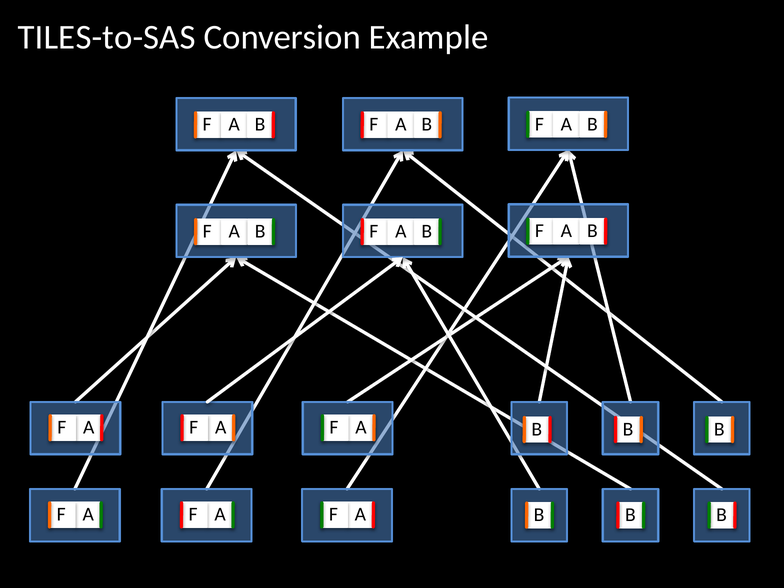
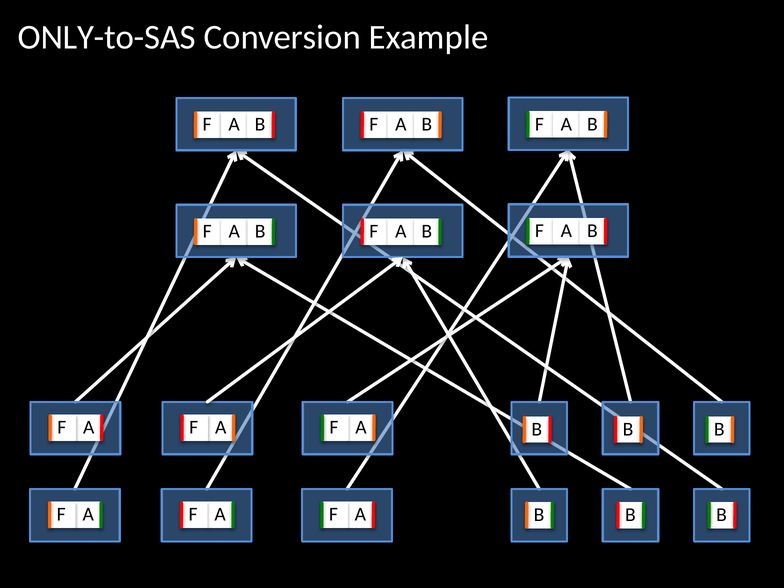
TILES-to-SAS: TILES-to-SAS -> ONLY-to-SAS
